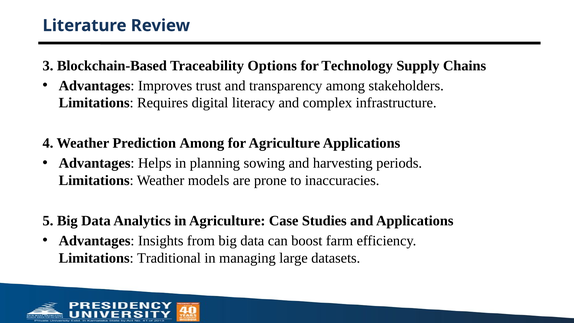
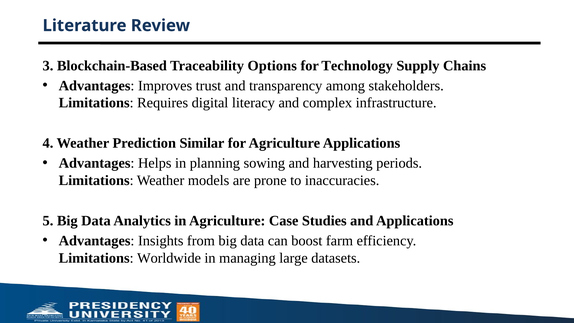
Prediction Among: Among -> Similar
Traditional: Traditional -> Worldwide
